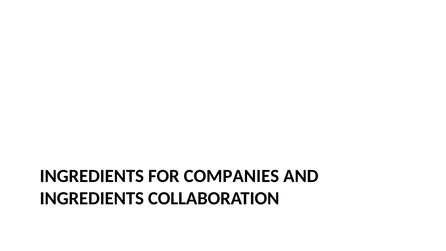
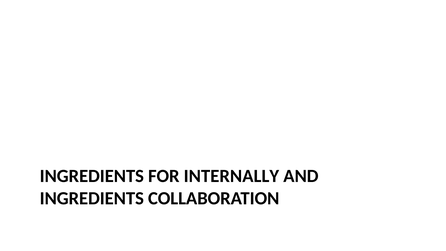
COMPANIES: COMPANIES -> INTERNALLY
